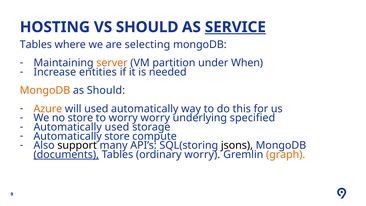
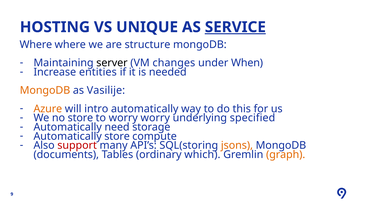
VS SHOULD: SHOULD -> UNIQUE
Tables at (36, 45): Tables -> Where
selecting: selecting -> structure
server colour: orange -> black
partition: partition -> changes
as Should: Should -> Vasilije
will used: used -> intro
Automatically used: used -> need
support colour: black -> red
jsons colour: black -> orange
documents underline: present -> none
ordinary worry: worry -> which
